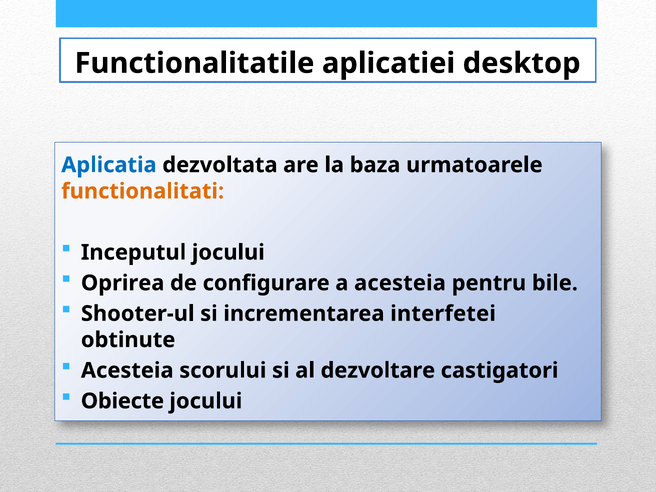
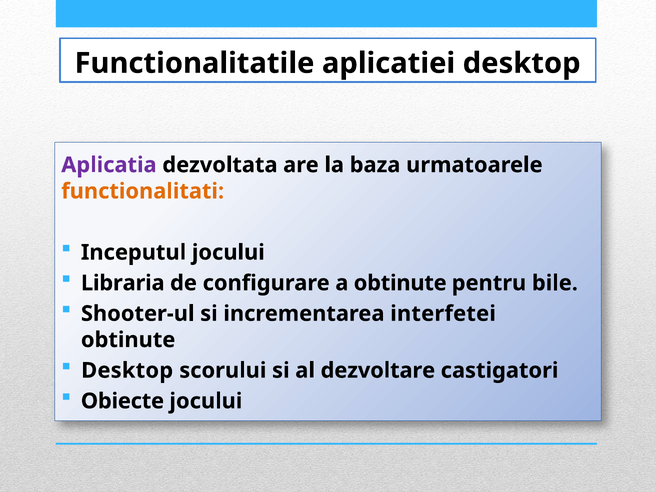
Aplicatia colour: blue -> purple
Oprirea: Oprirea -> Libraria
a acesteia: acesteia -> obtinute
Acesteia at (127, 370): Acesteia -> Desktop
